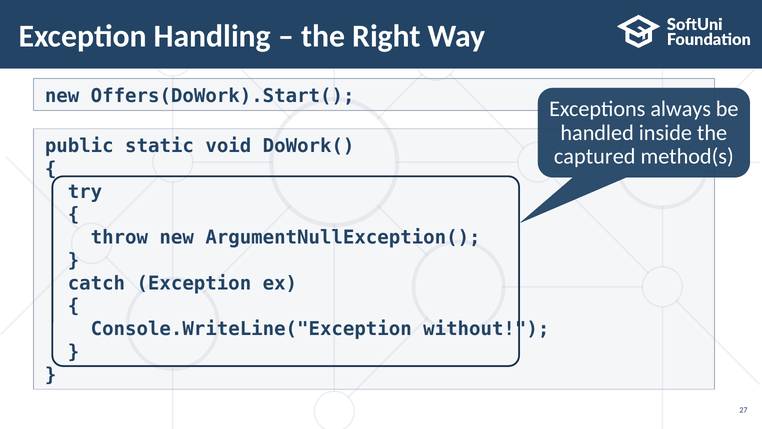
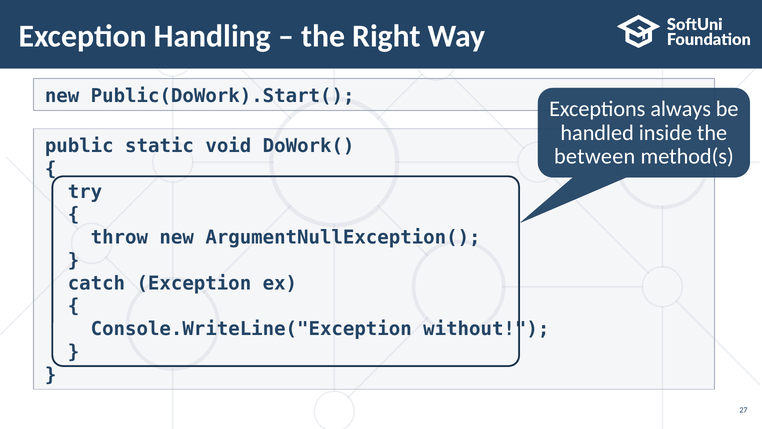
Offers(DoWork).Start(: Offers(DoWork).Start( -> Public(DoWork).Start(
captured: captured -> between
